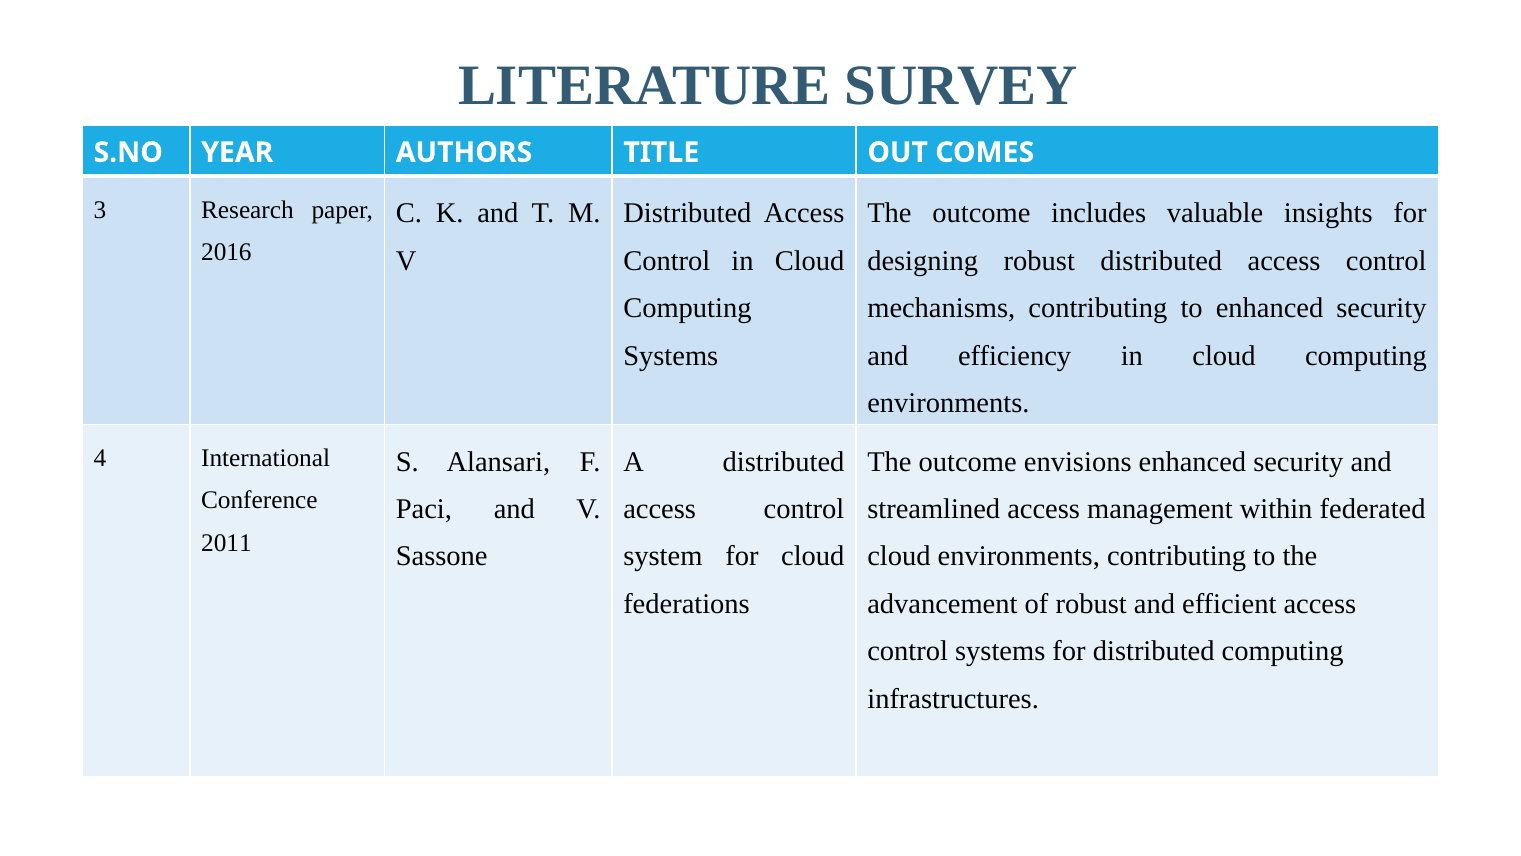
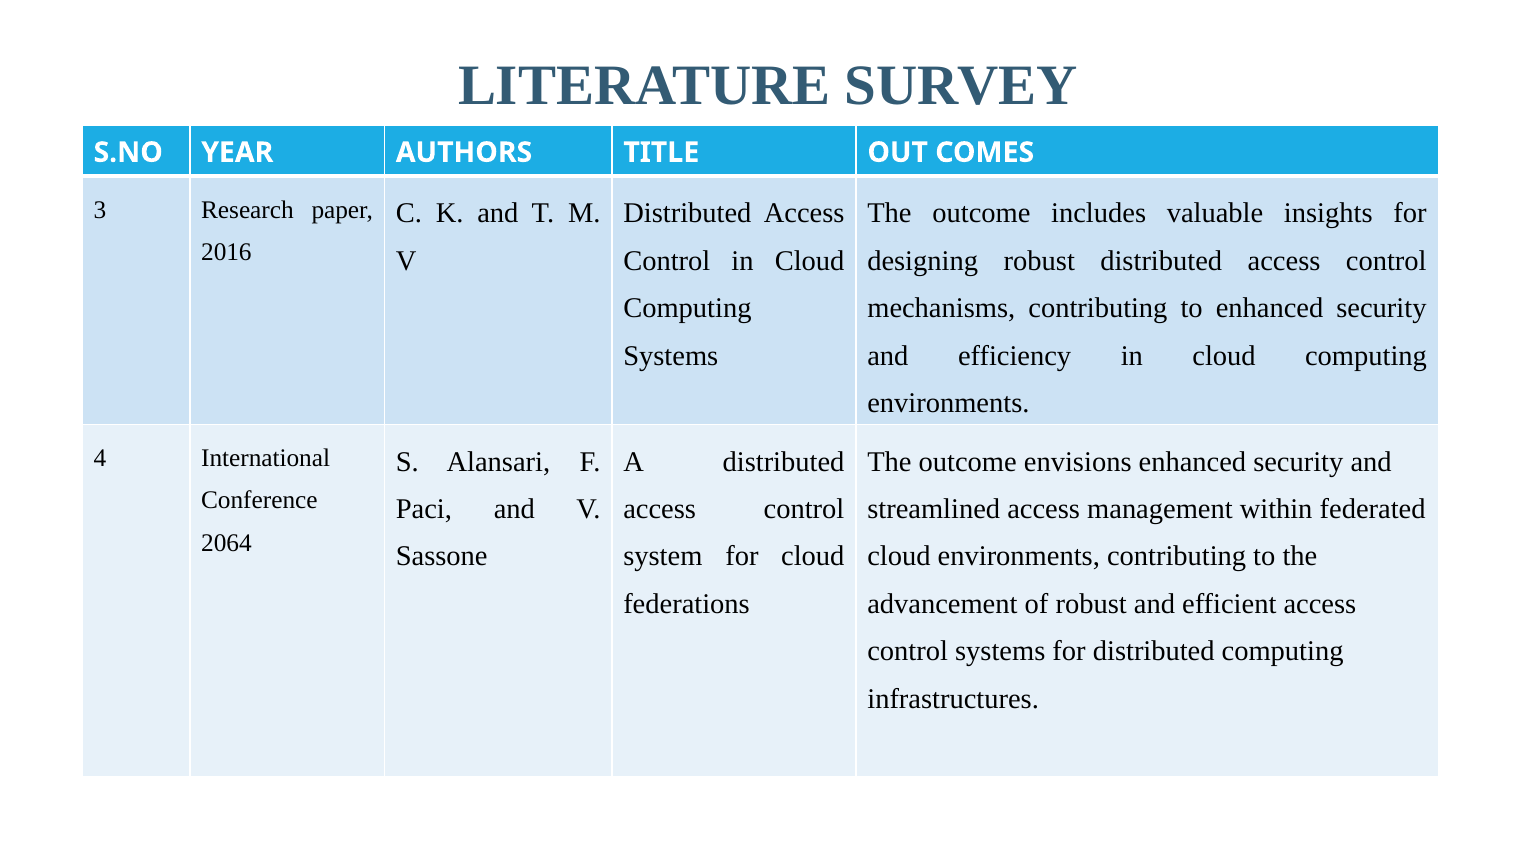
2011: 2011 -> 2064
